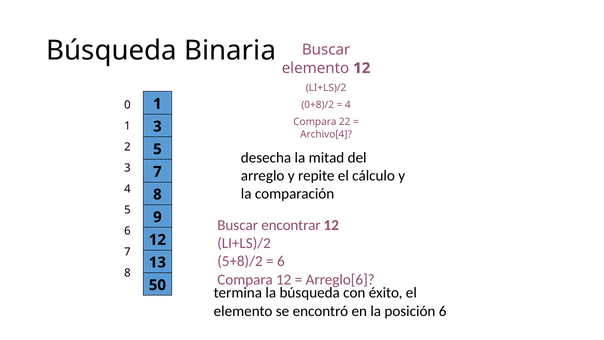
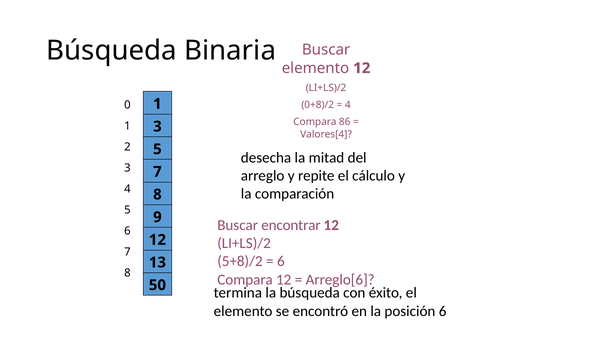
22: 22 -> 86
Archivo[4: Archivo[4 -> Valores[4
